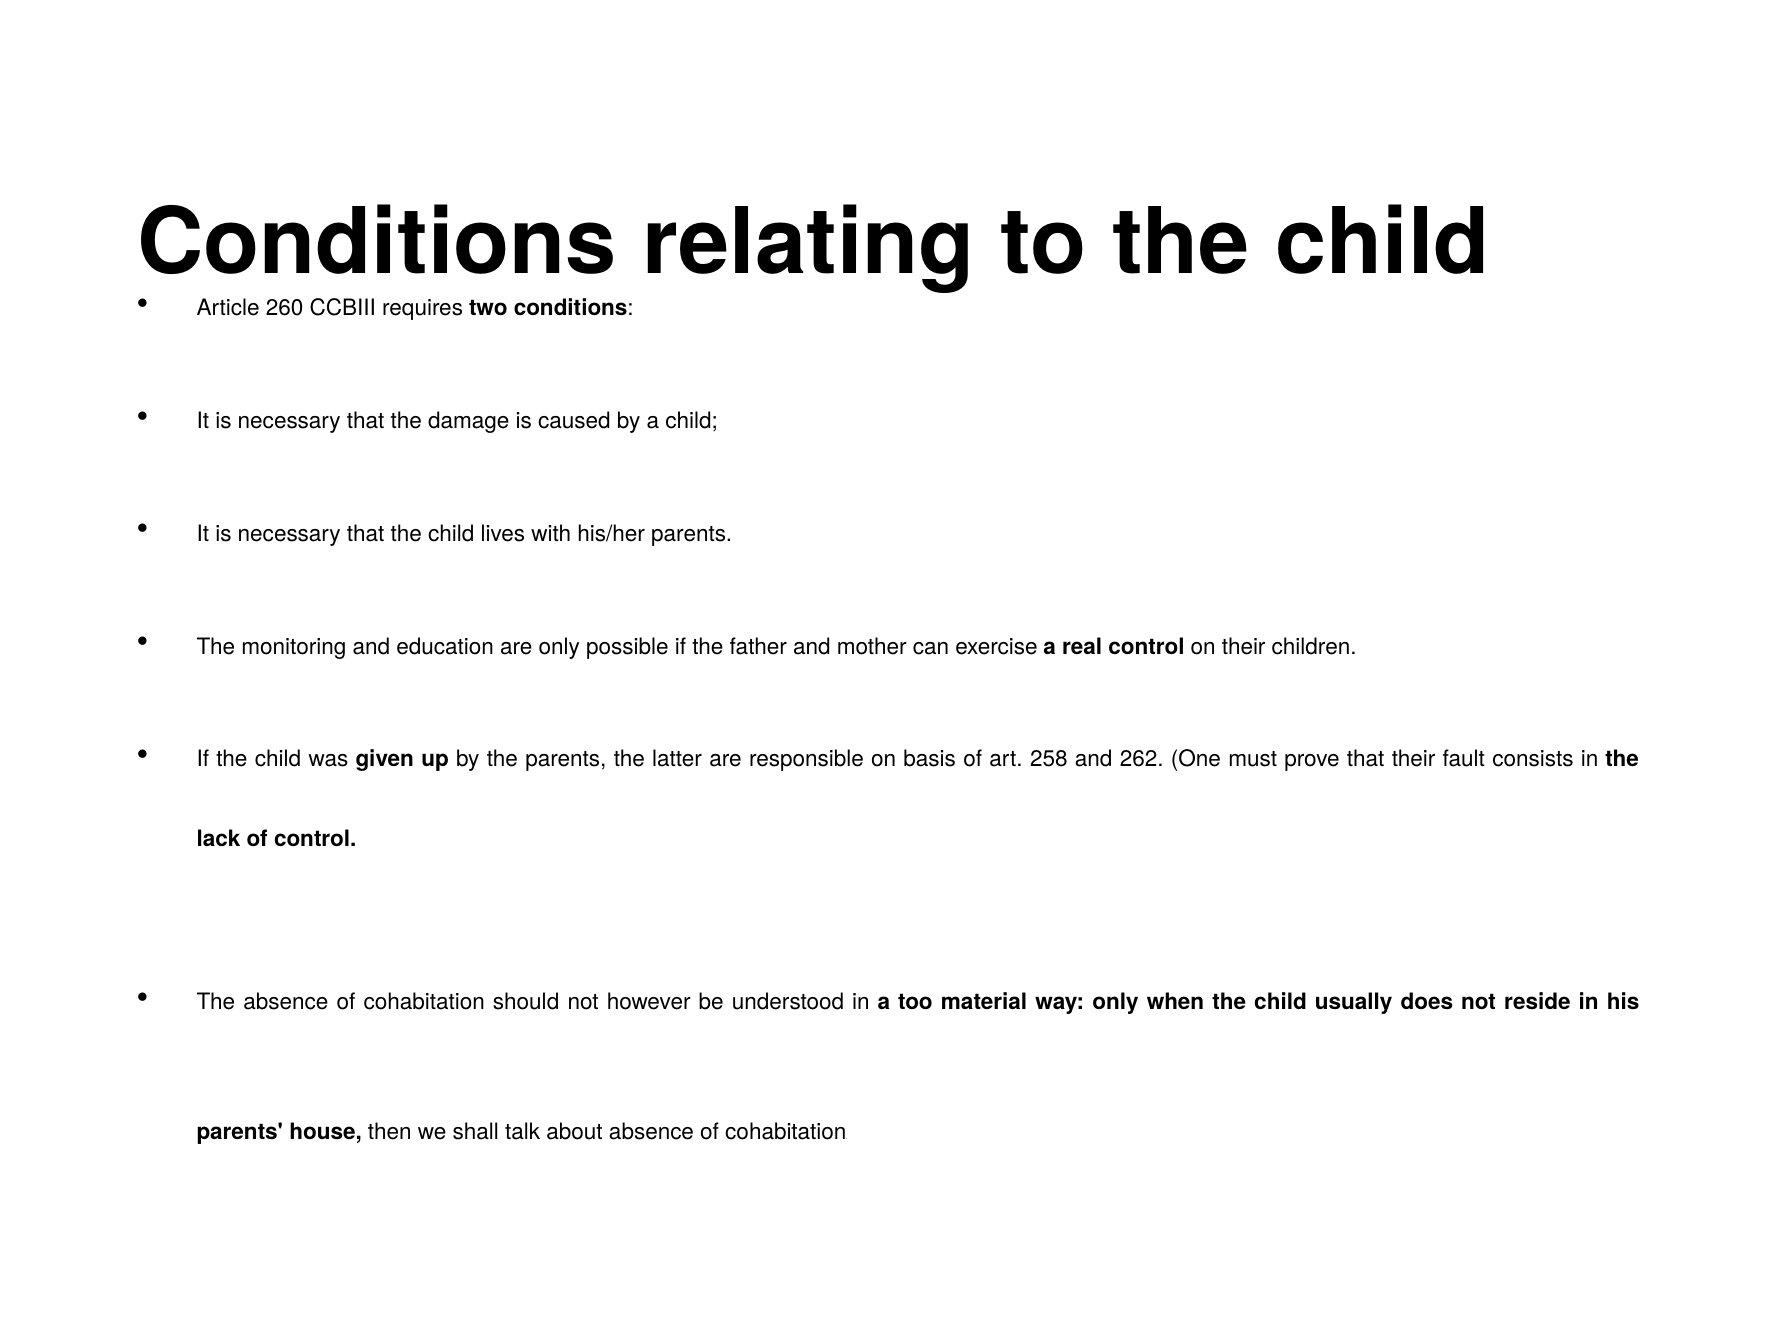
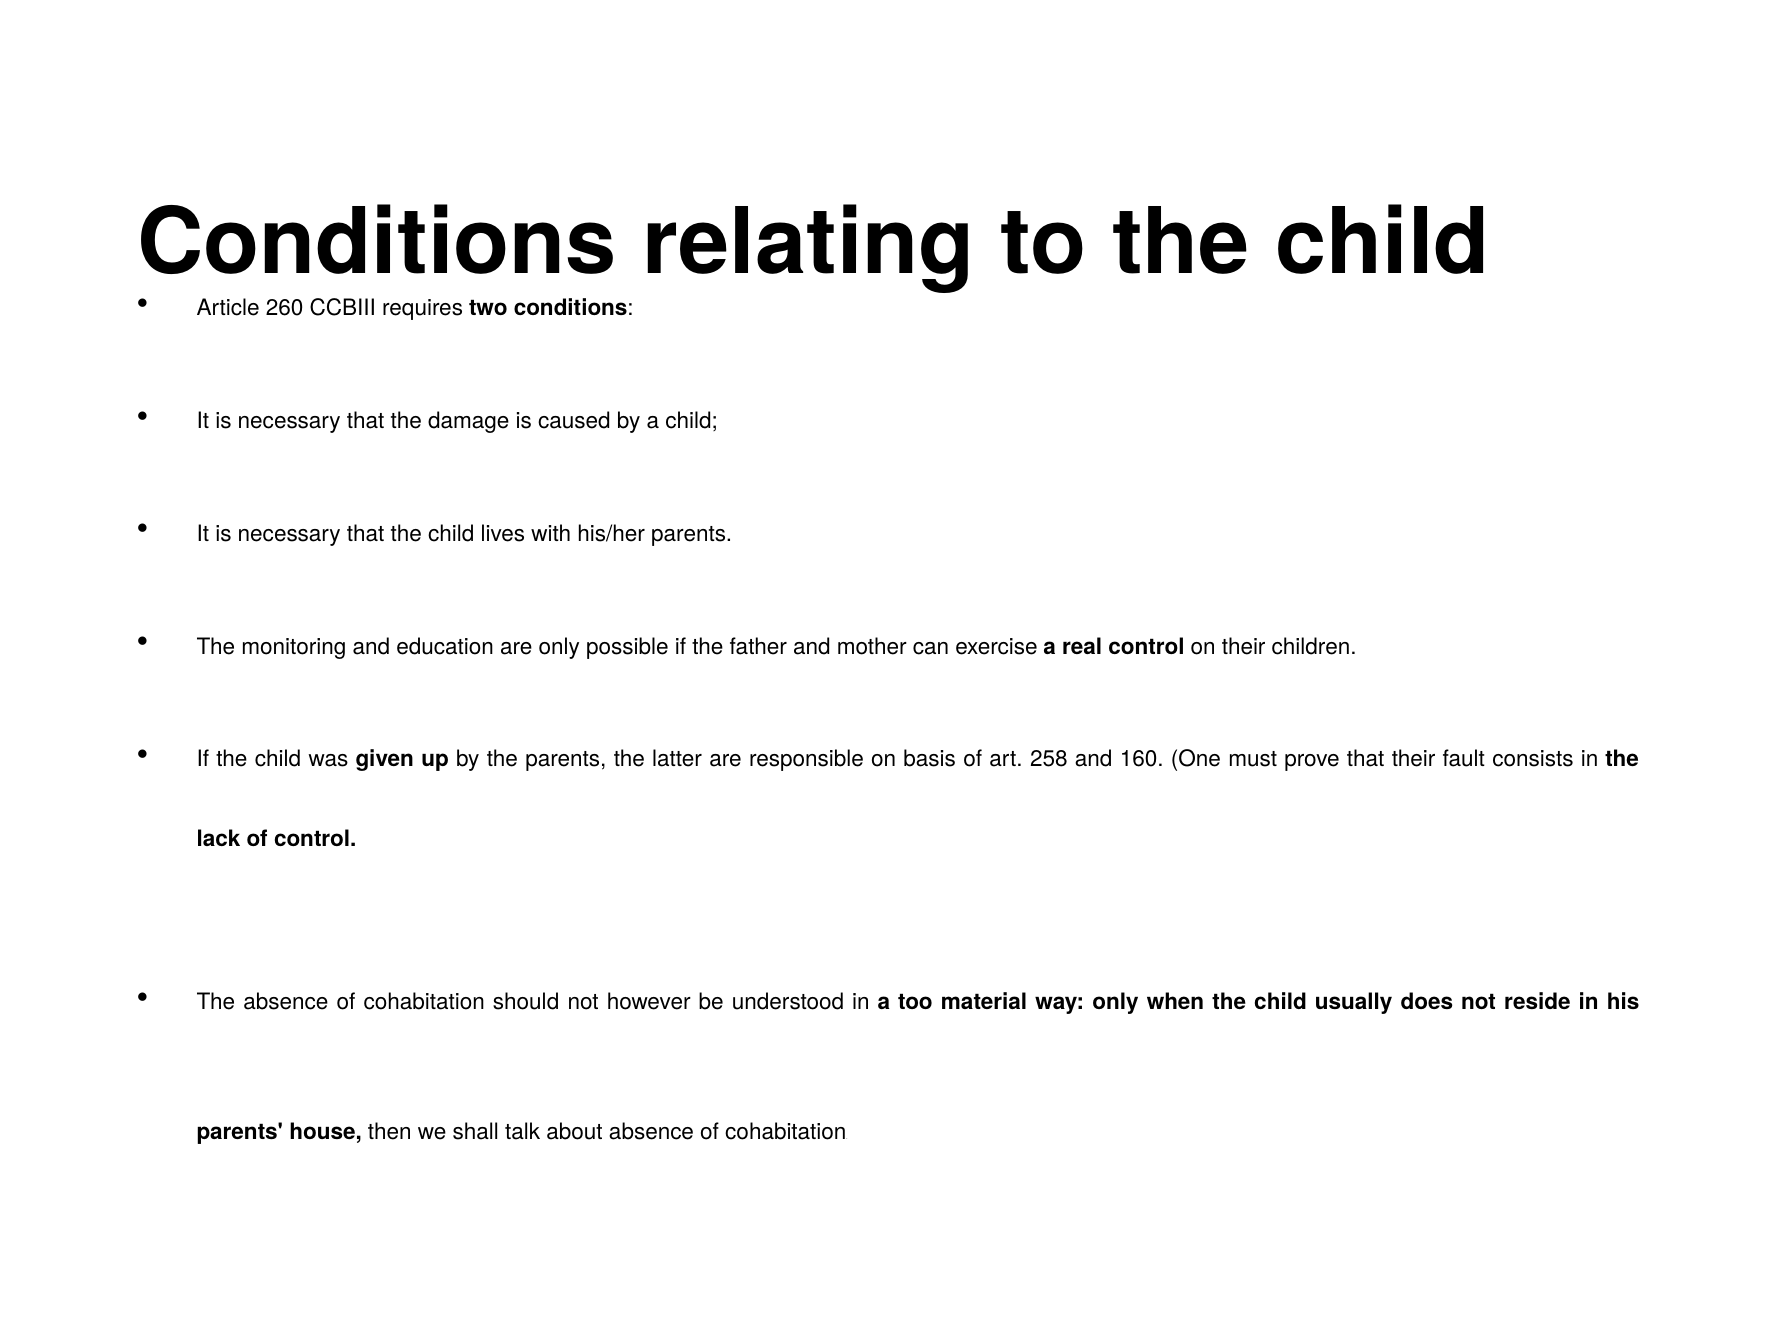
262: 262 -> 160
